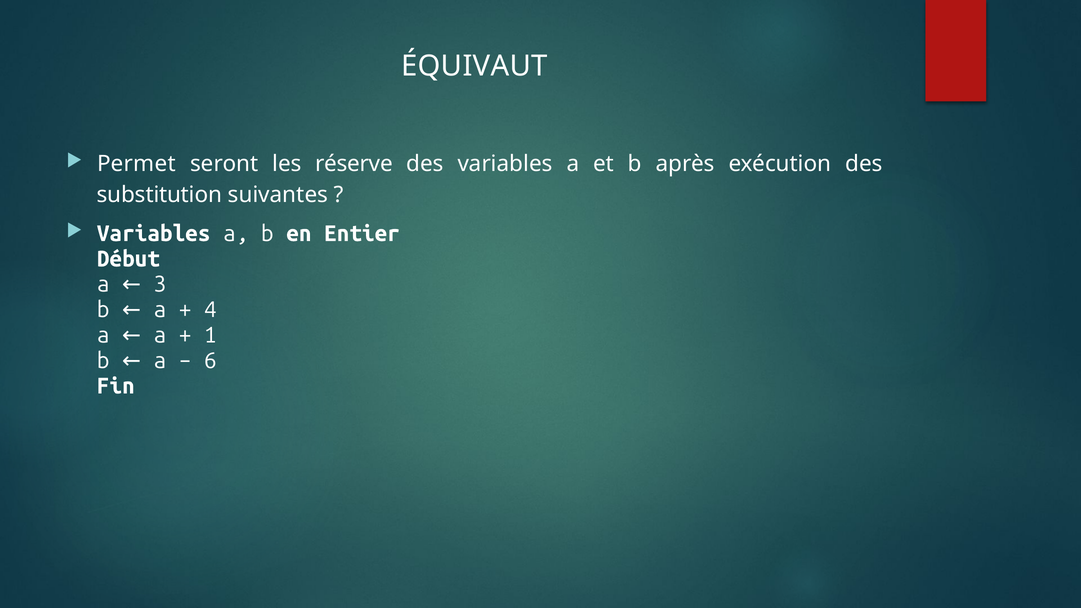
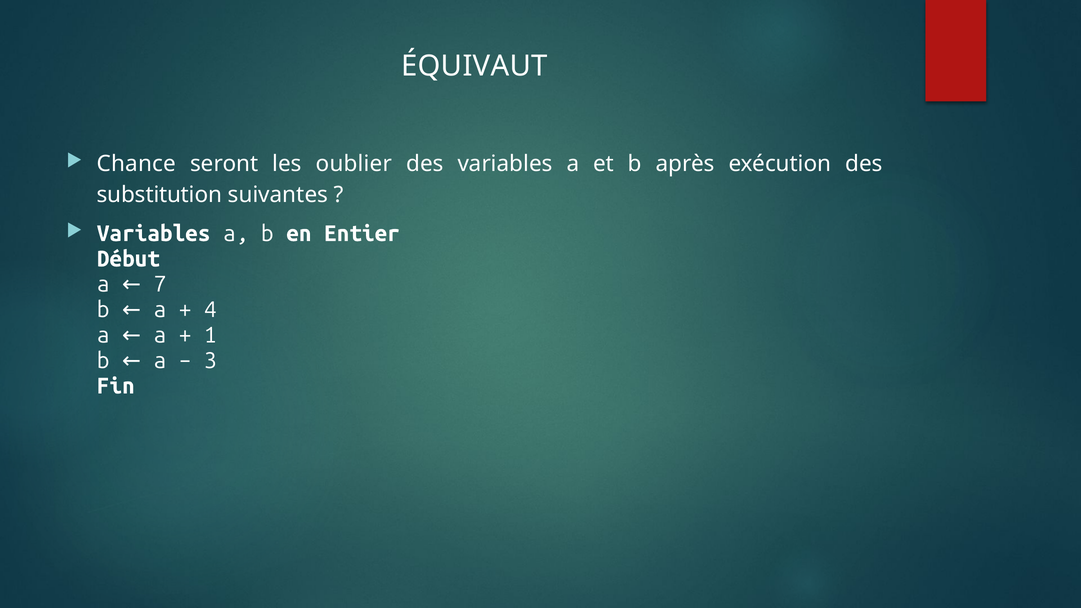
Permet: Permet -> Chance
réserve: réserve -> oublier
3: 3 -> 7
6: 6 -> 3
